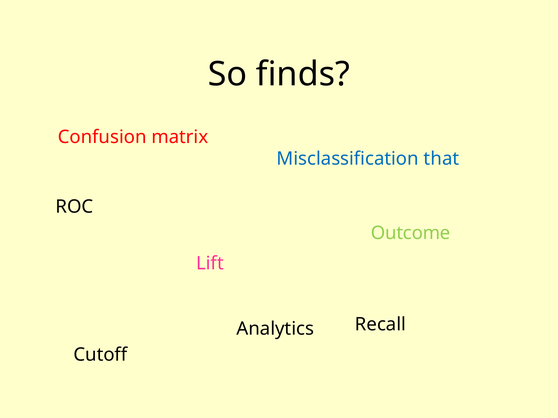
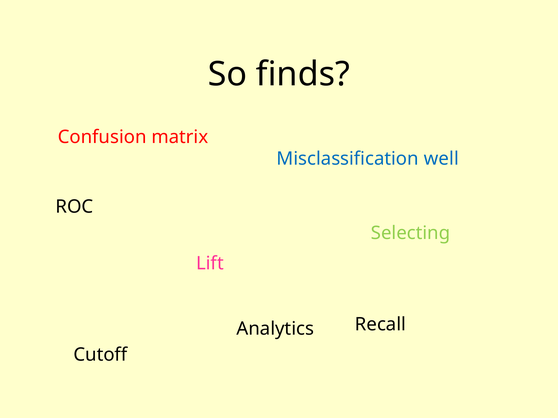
that: that -> well
Outcome: Outcome -> Selecting
